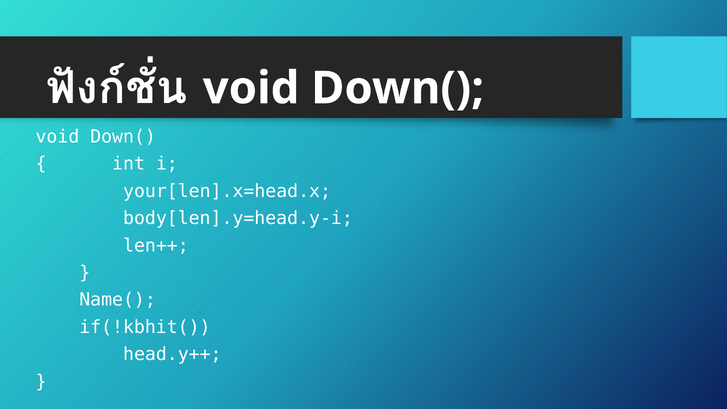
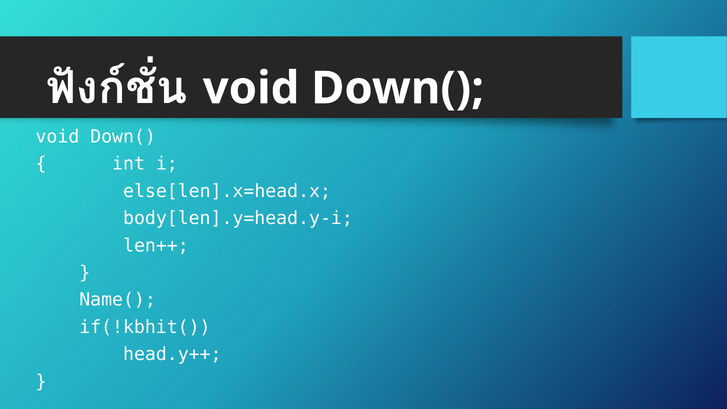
your[len].x=head.x: your[len].x=head.x -> else[len].x=head.x
